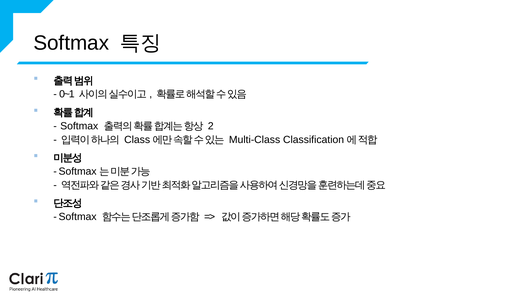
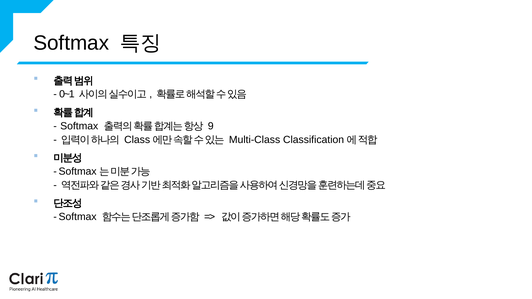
2: 2 -> 9
